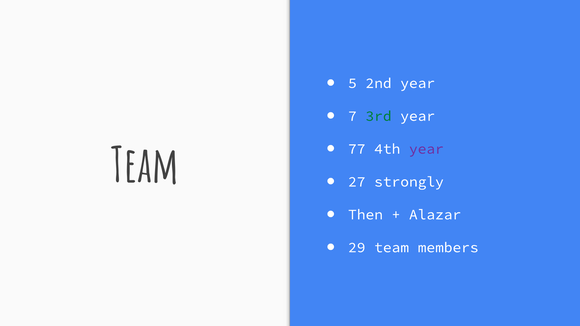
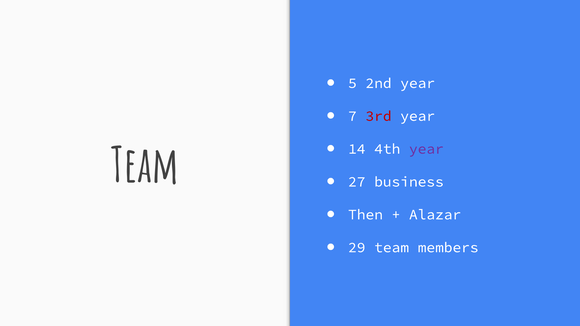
3rd colour: green -> red
77: 77 -> 14
strongly: strongly -> business
